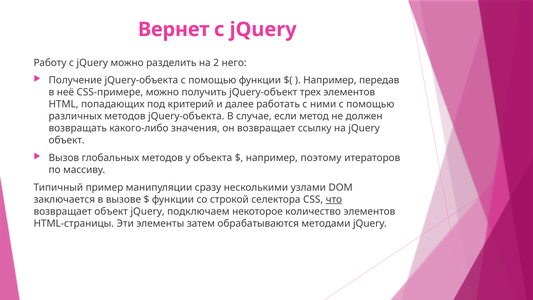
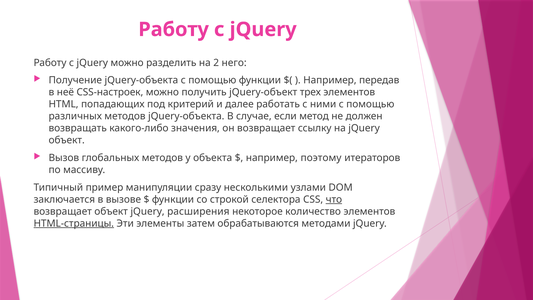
Вернет at (174, 29): Вернет -> Работу
CSS-примере: CSS-примере -> CSS-настроек
подключаем: подключаем -> расширения
HTML-страницы underline: none -> present
